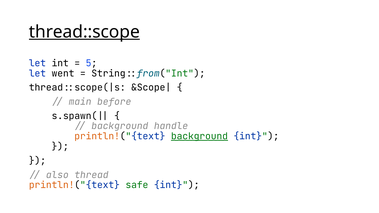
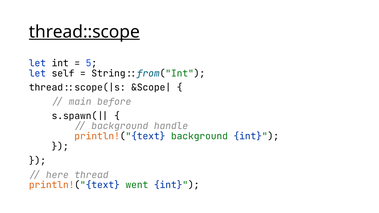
went: went -> self
background at (199, 136) underline: present -> none
also: also -> here
safe: safe -> went
